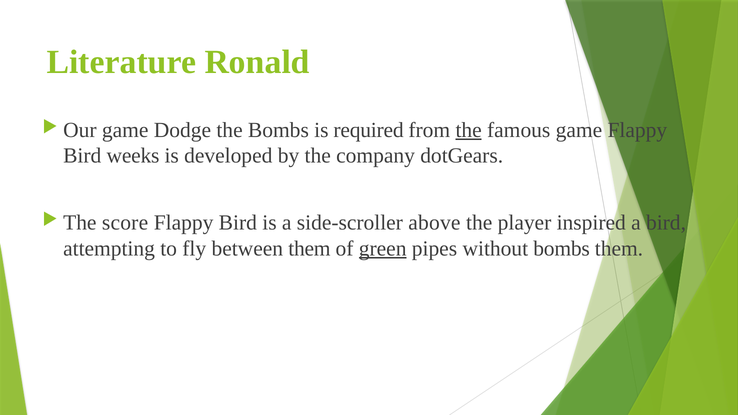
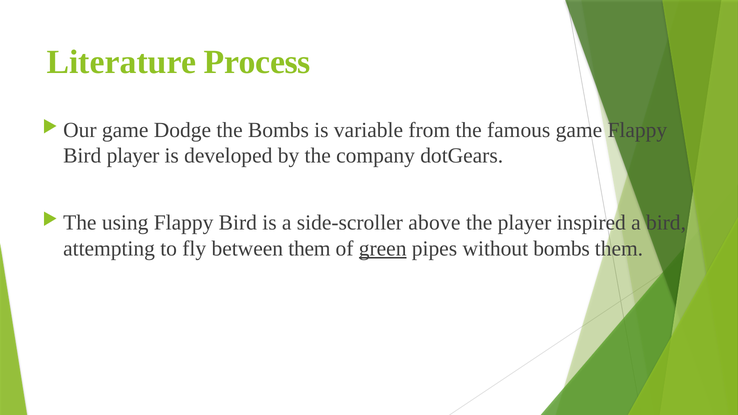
Ronald: Ronald -> Process
required: required -> variable
the at (469, 130) underline: present -> none
Bird weeks: weeks -> player
score: score -> using
